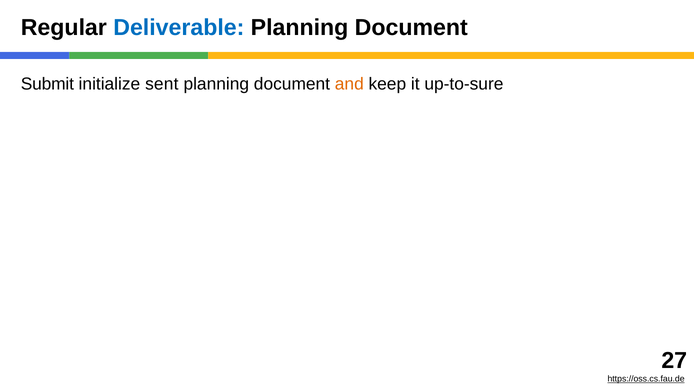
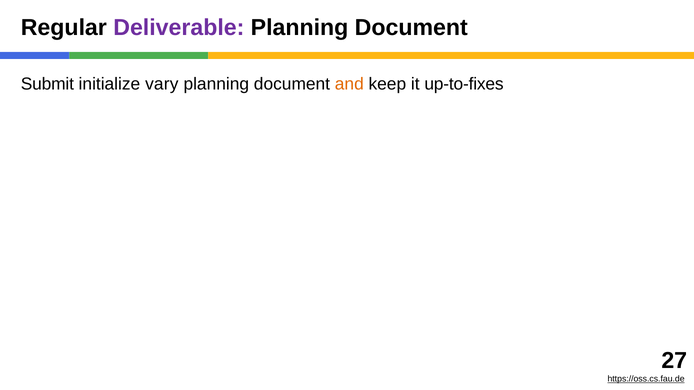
Deliverable colour: blue -> purple
sent: sent -> vary
up-to-sure: up-to-sure -> up-to-fixes
